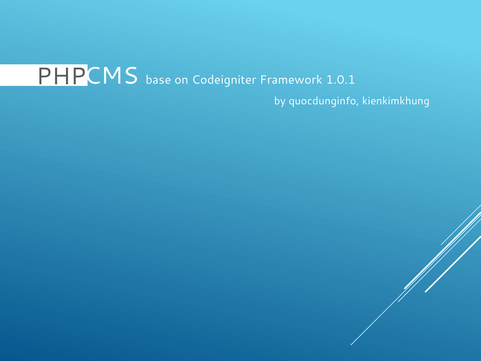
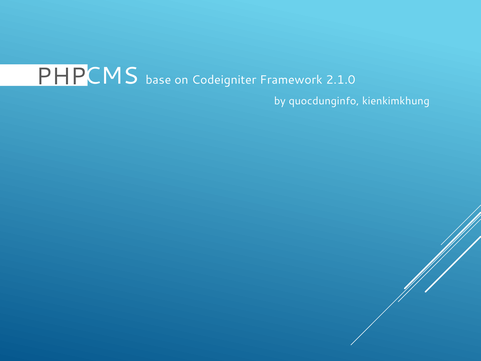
1.0.1: 1.0.1 -> 2.1.0
